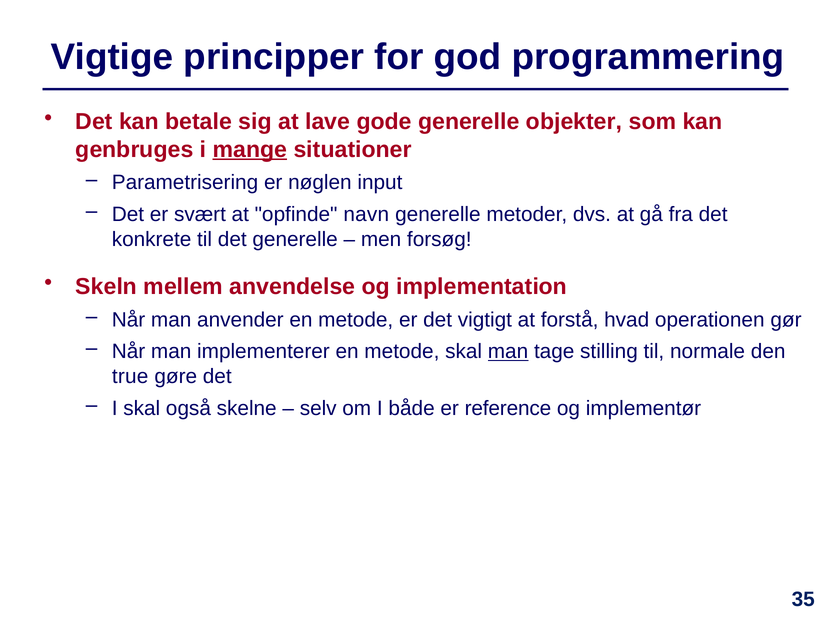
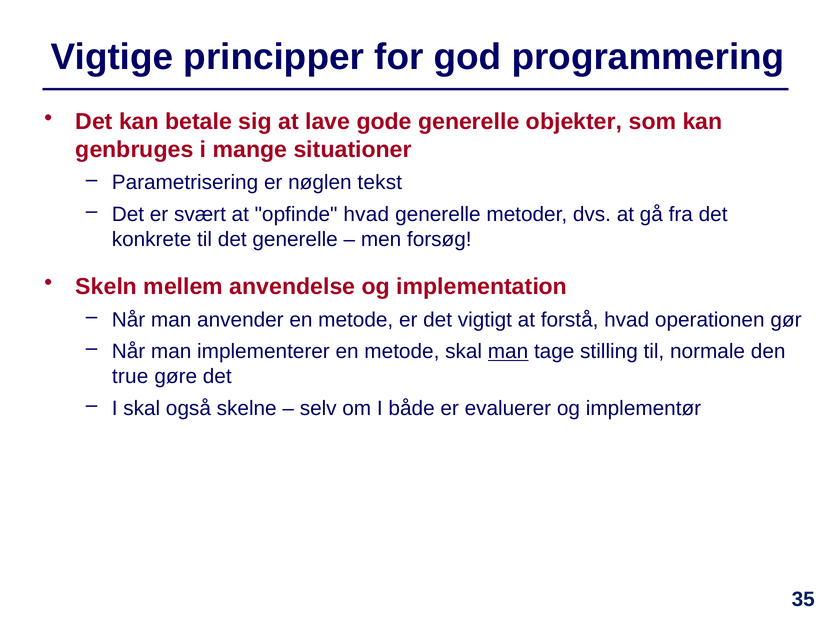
mange underline: present -> none
input: input -> tekst
opfinde navn: navn -> hvad
reference: reference -> evaluerer
